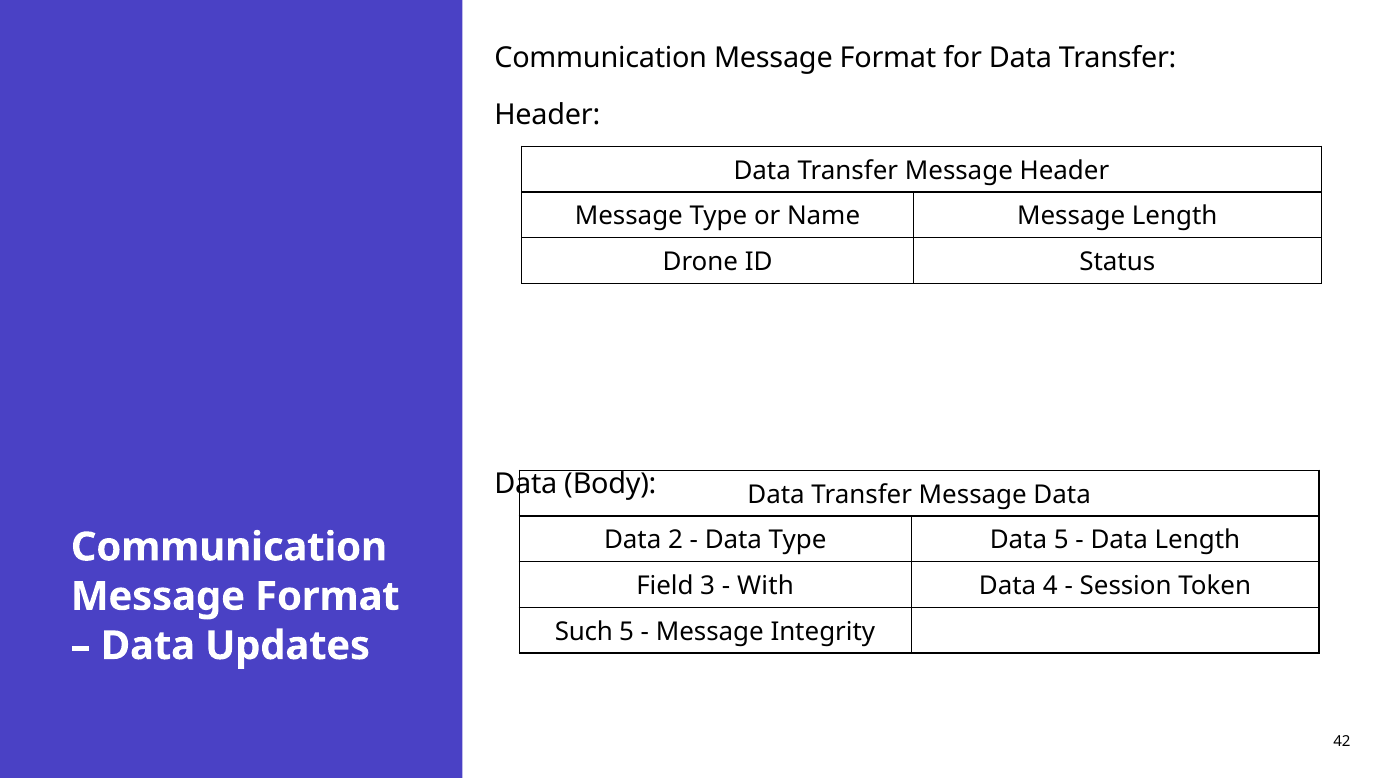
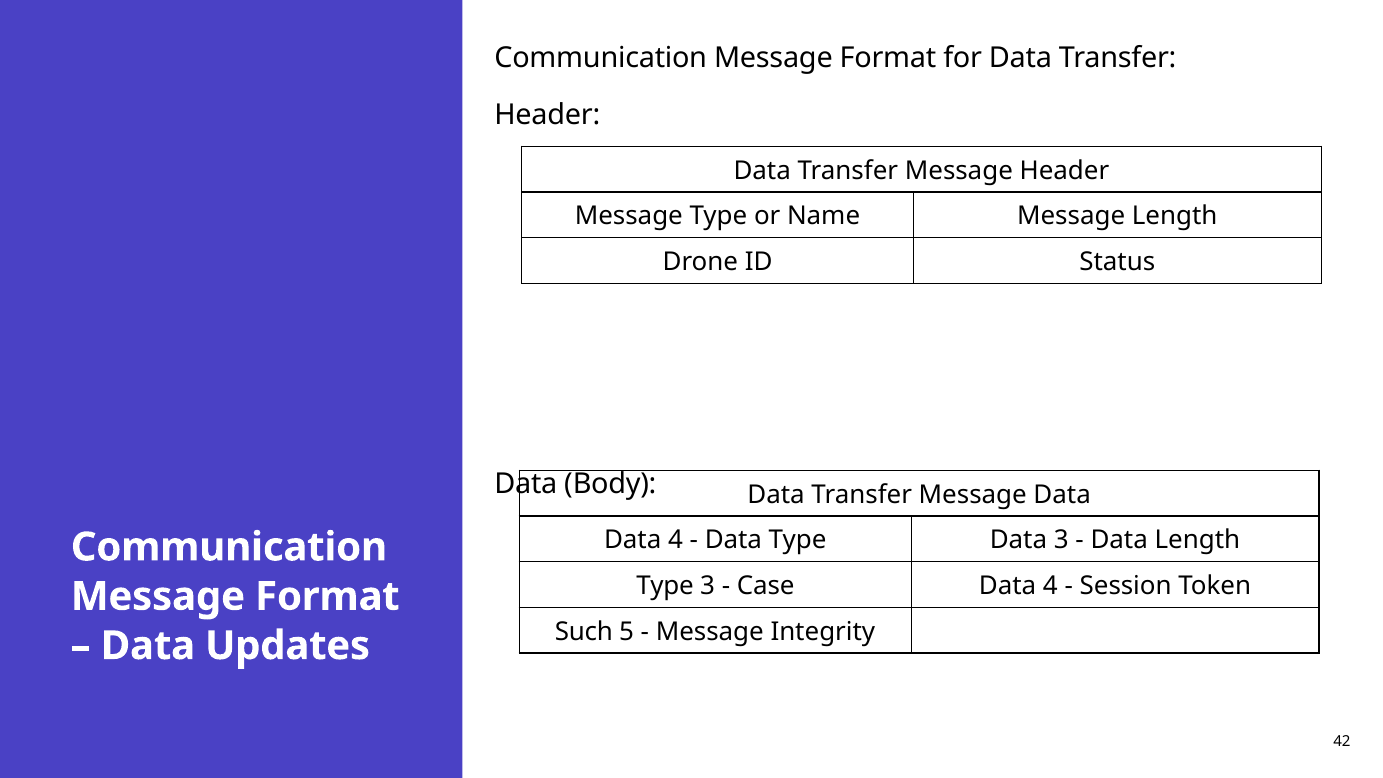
2 at (675, 540): 2 -> 4
Data 5: 5 -> 3
Field at (665, 586): Field -> Type
With: With -> Case
